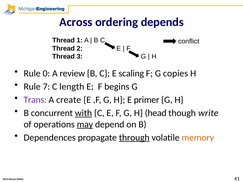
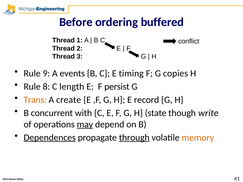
Across: Across -> Before
depends: depends -> buffered
0: 0 -> 9
review: review -> events
scaling: scaling -> timing
7: 7 -> 8
begins: begins -> persist
Trans colour: purple -> orange
primer: primer -> record
with underline: present -> none
head: head -> state
Dependences underline: none -> present
